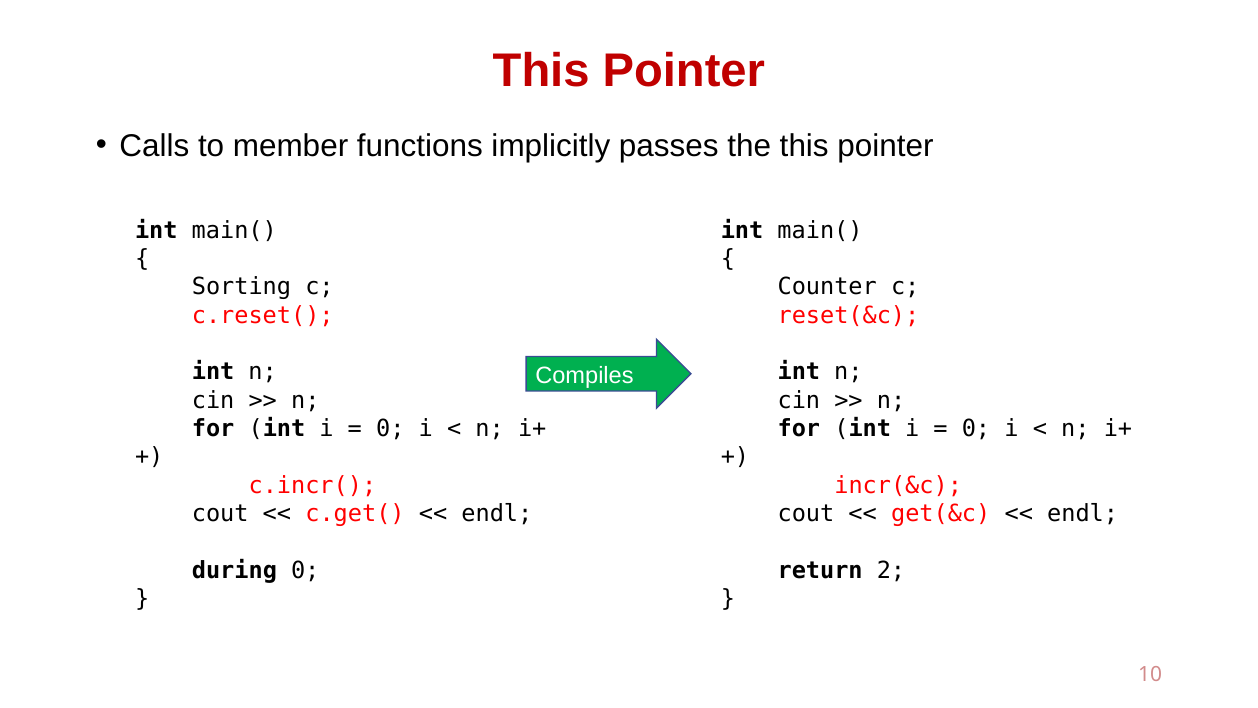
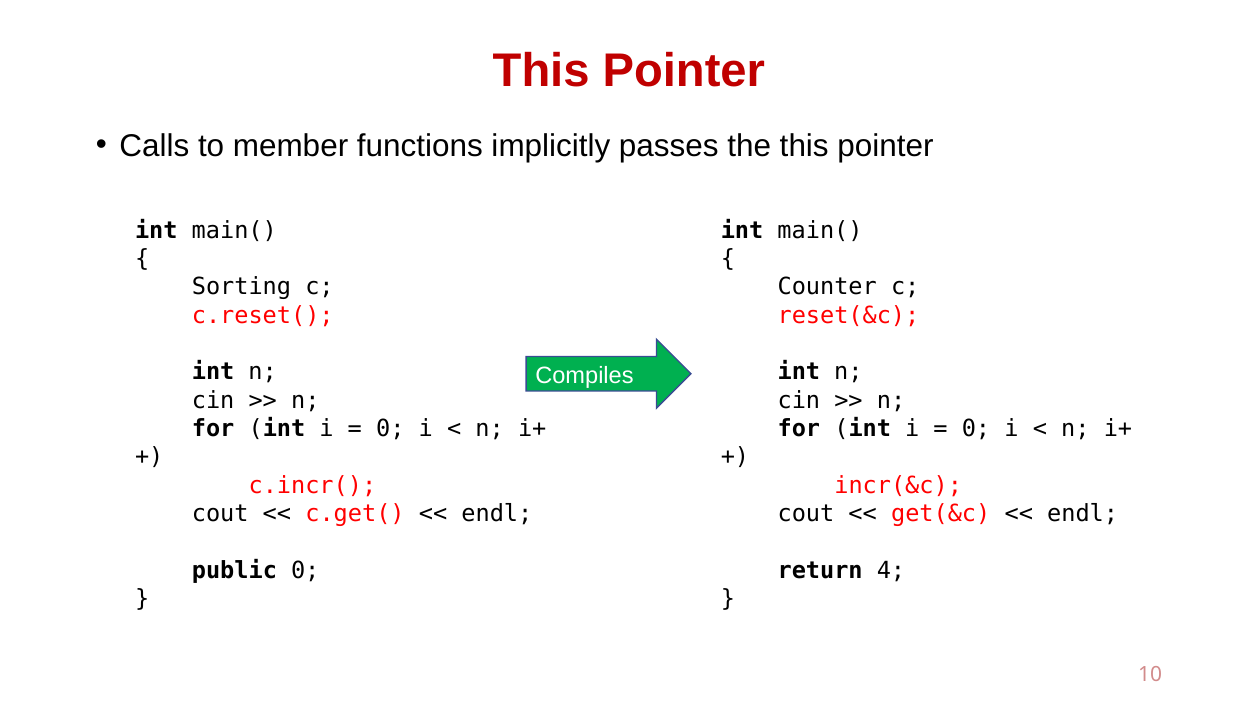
during: during -> public
2: 2 -> 4
